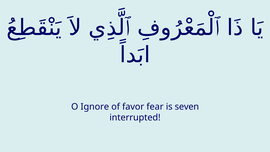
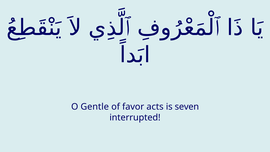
Ignore: Ignore -> Gentle
fear: fear -> acts
